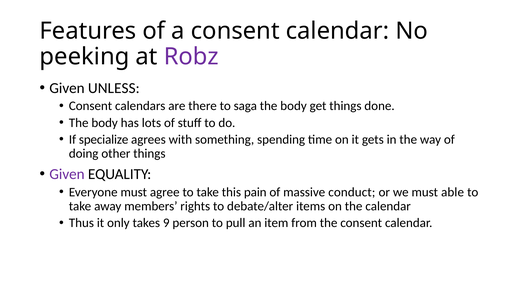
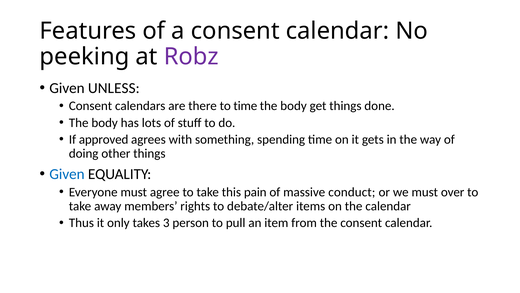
to saga: saga -> time
specialize: specialize -> approved
Given at (67, 174) colour: purple -> blue
able: able -> over
9: 9 -> 3
